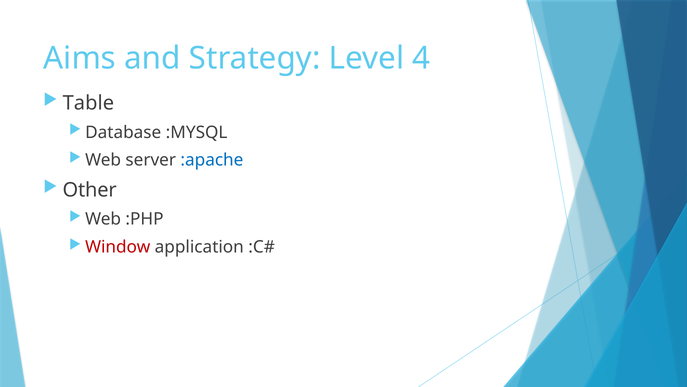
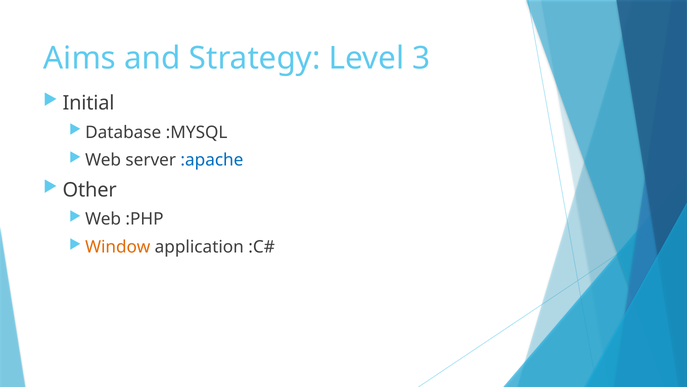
4: 4 -> 3
Table: Table -> Initial
Window colour: red -> orange
